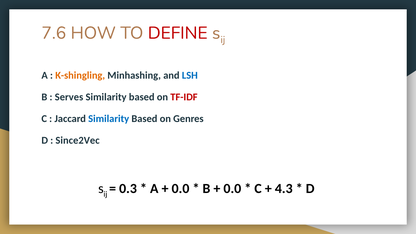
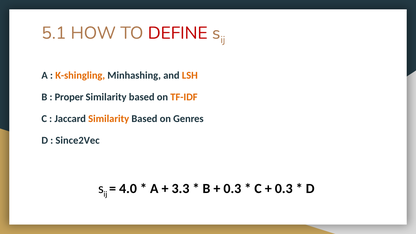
7.6: 7.6 -> 5.1
LSH colour: blue -> orange
Serves: Serves -> Proper
TF-IDF colour: red -> orange
Similarity at (109, 119) colour: blue -> orange
0.3: 0.3 -> 4.0
0.0 at (181, 189): 0.0 -> 3.3
0.0 at (232, 189): 0.0 -> 0.3
4.3 at (284, 189): 4.3 -> 0.3
